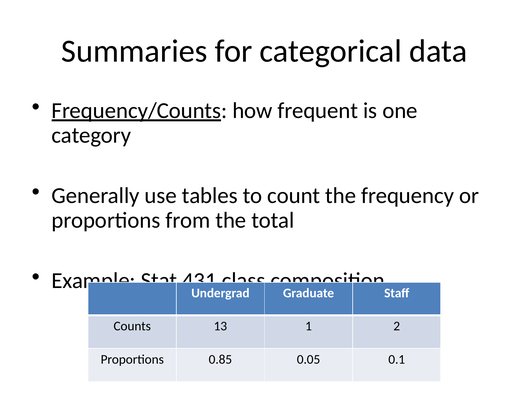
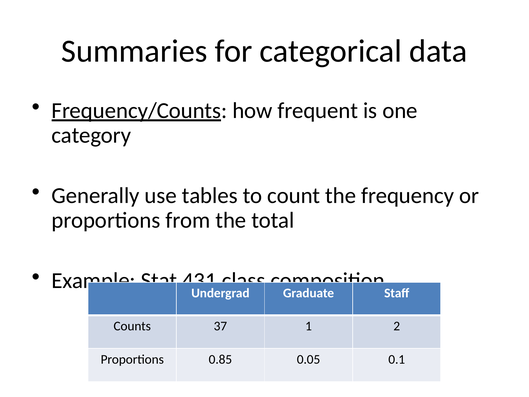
13: 13 -> 37
